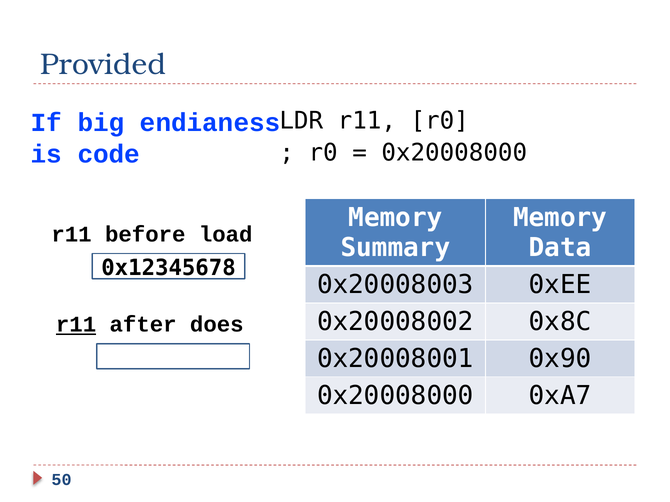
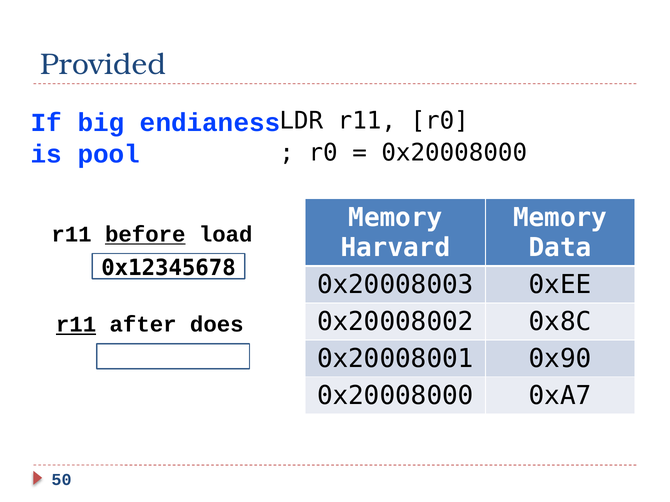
code: code -> pool
before underline: none -> present
Summary: Summary -> Harvard
